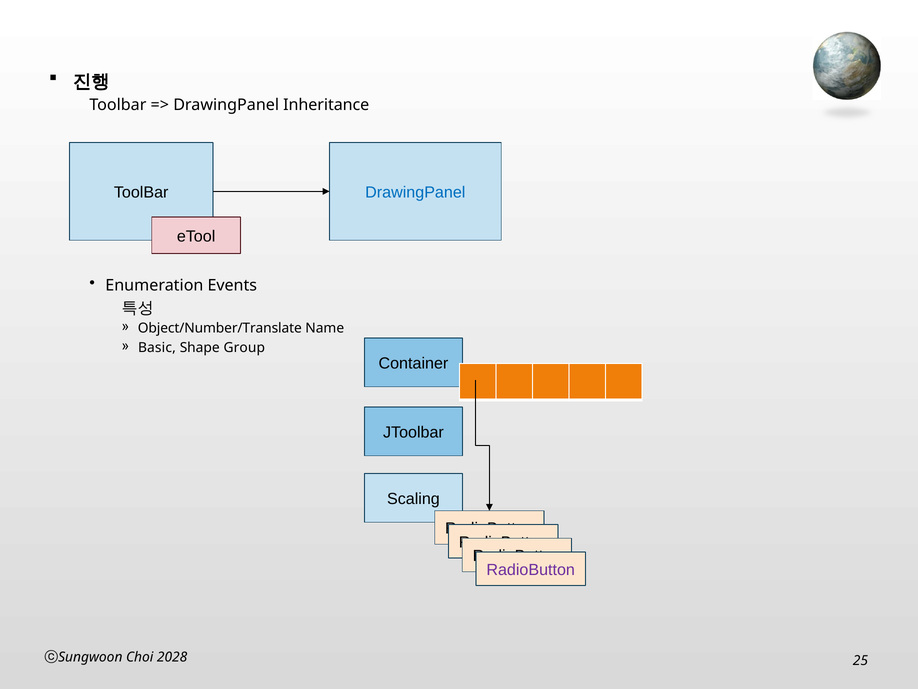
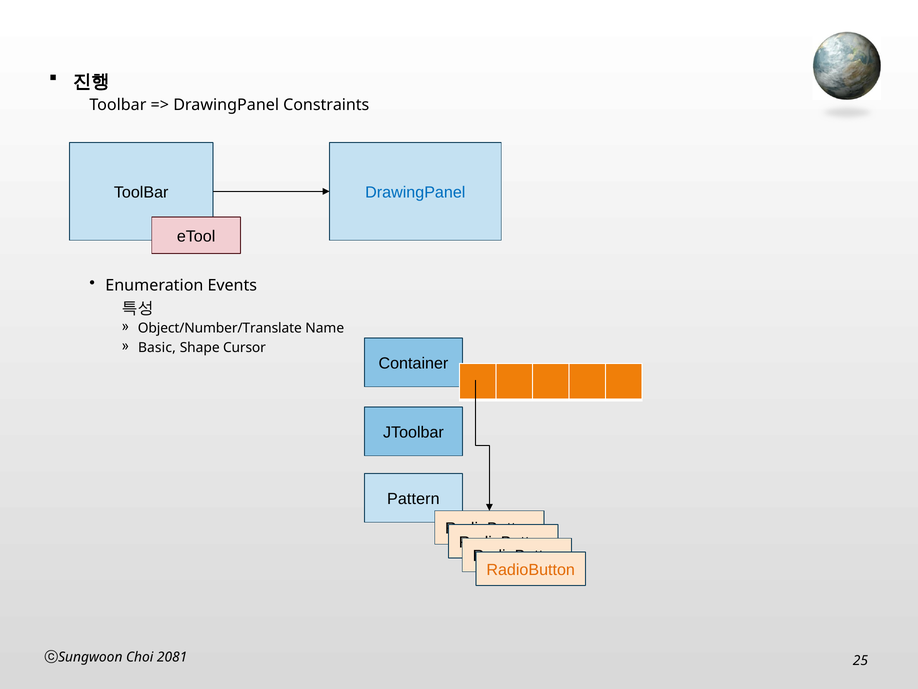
Inheritance: Inheritance -> Constraints
Group: Group -> Cursor
Scaling: Scaling -> Pattern
RadioButton at (531, 570) colour: purple -> orange
2028: 2028 -> 2081
